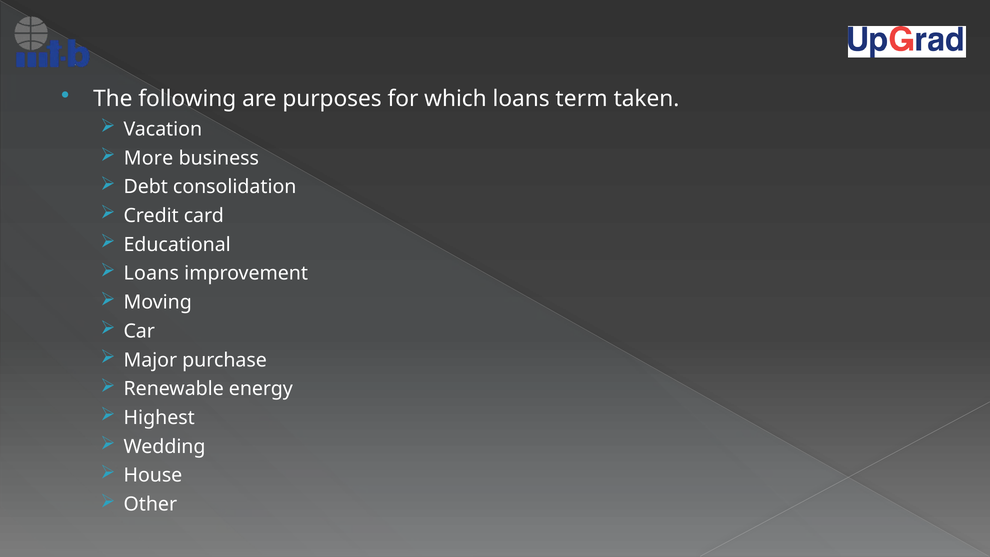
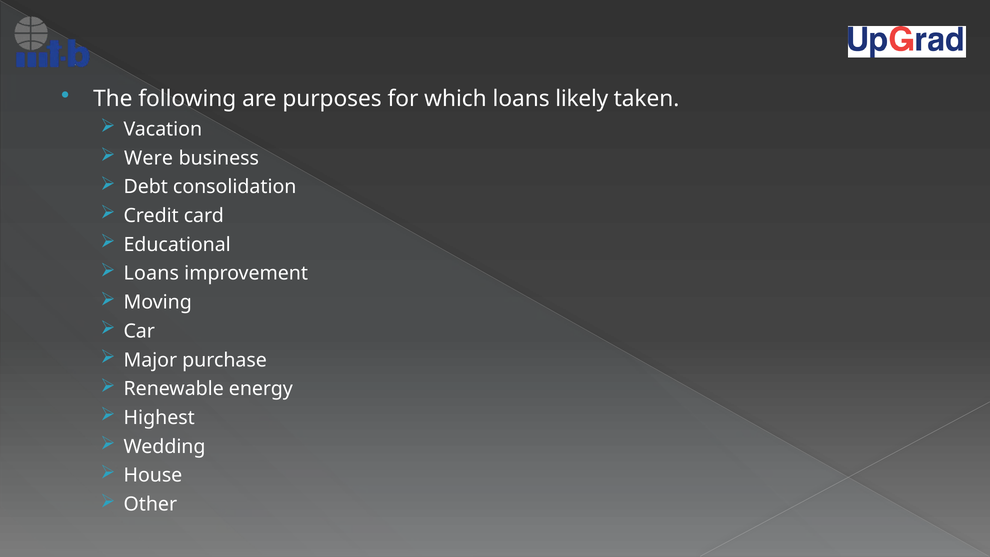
term: term -> likely
More: More -> Were
